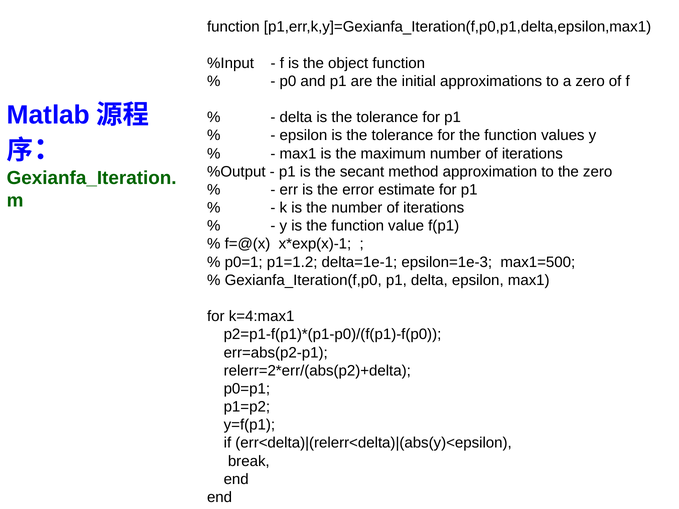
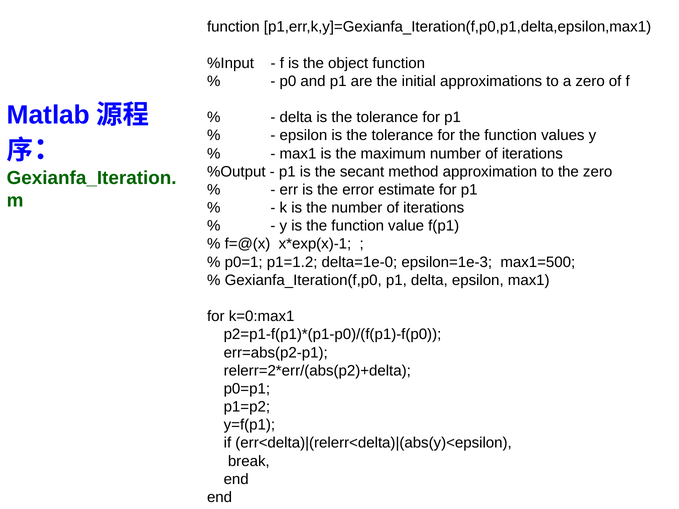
delta=1e-1: delta=1e-1 -> delta=1e-0
k=4:max1: k=4:max1 -> k=0:max1
